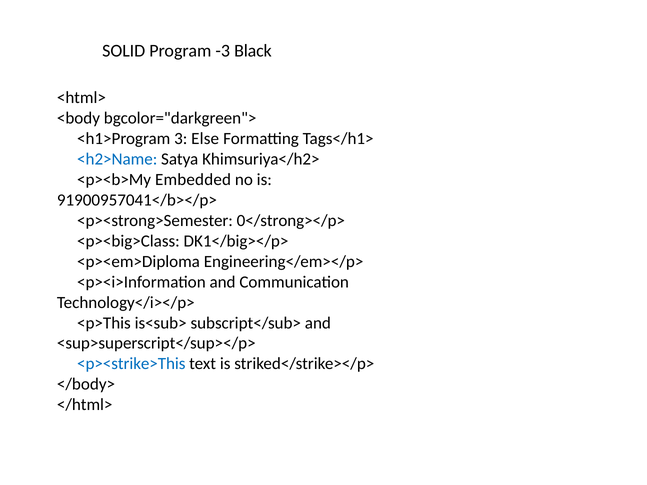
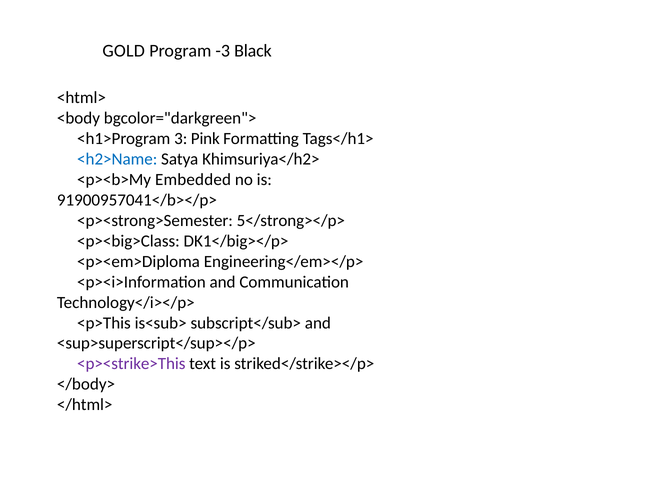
SOLID: SOLID -> GOLD
Else: Else -> Pink
0</strong></p>: 0</strong></p> -> 5</strong></p>
<p><strike>This colour: blue -> purple
